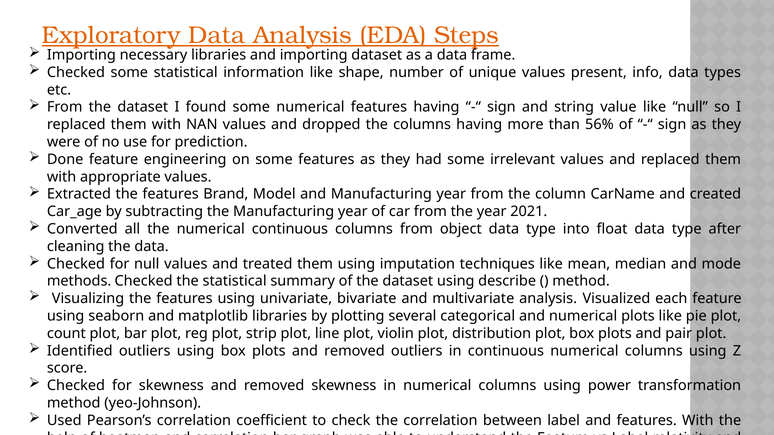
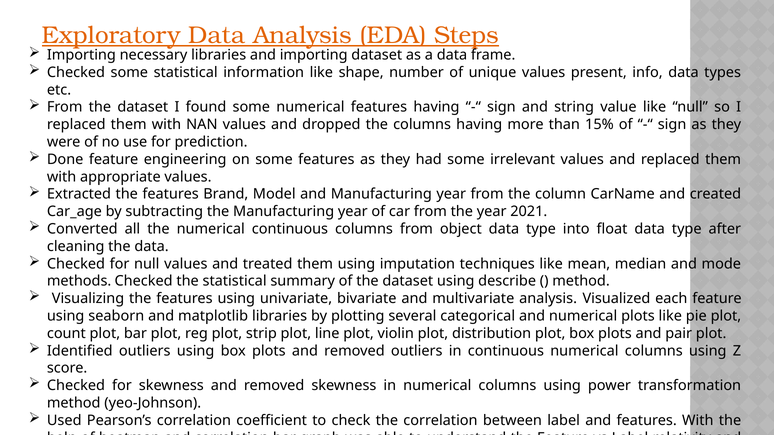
56%: 56% -> 15%
